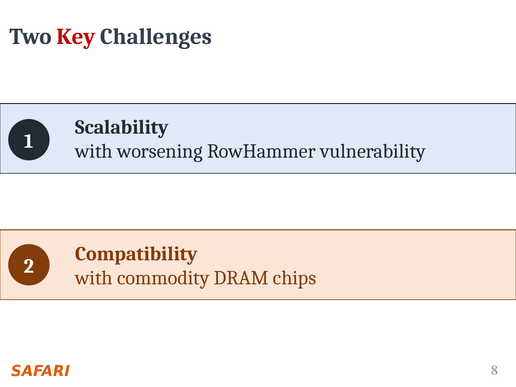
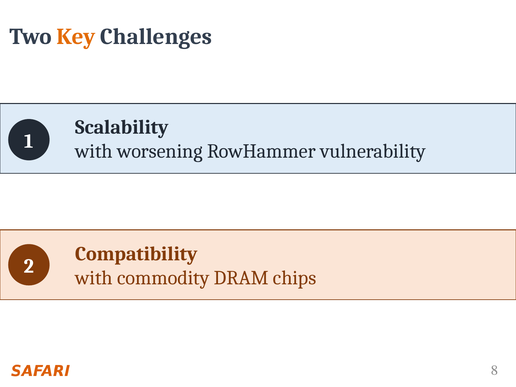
Key colour: red -> orange
